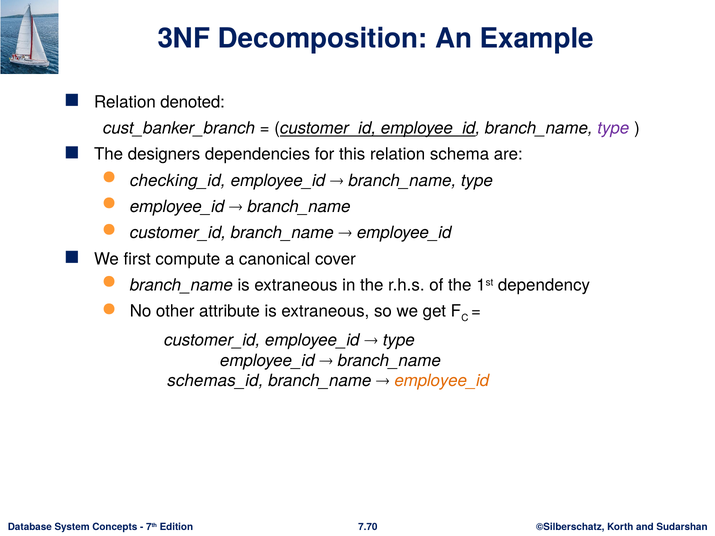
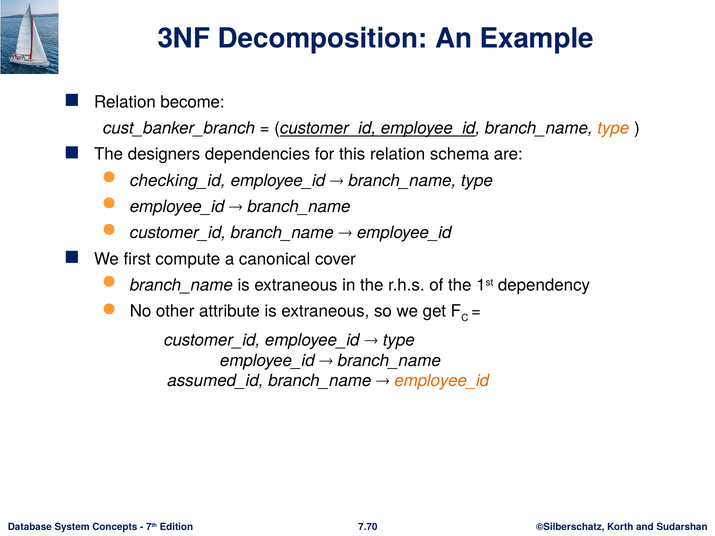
denoted: denoted -> become
type at (613, 128) colour: purple -> orange
schemas_id: schemas_id -> assumed_id
